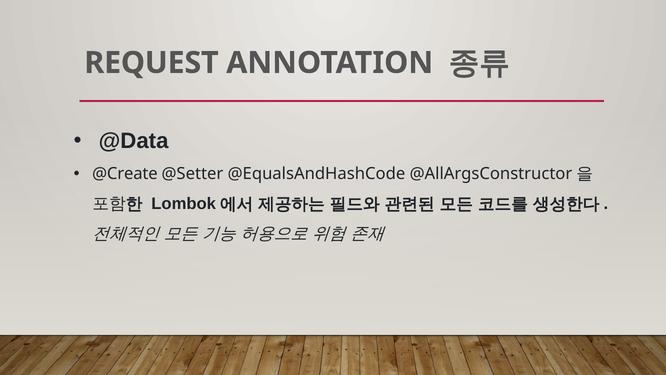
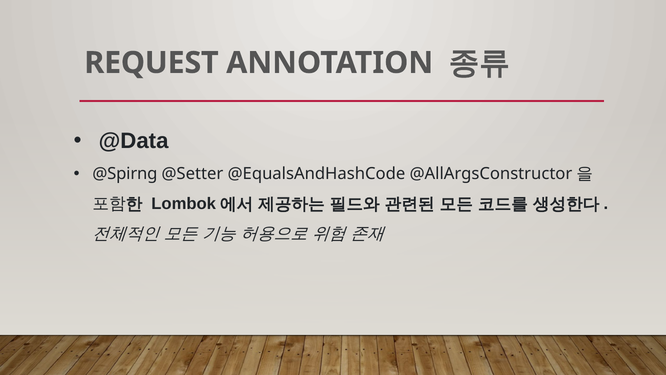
@Create: @Create -> @Spirng
